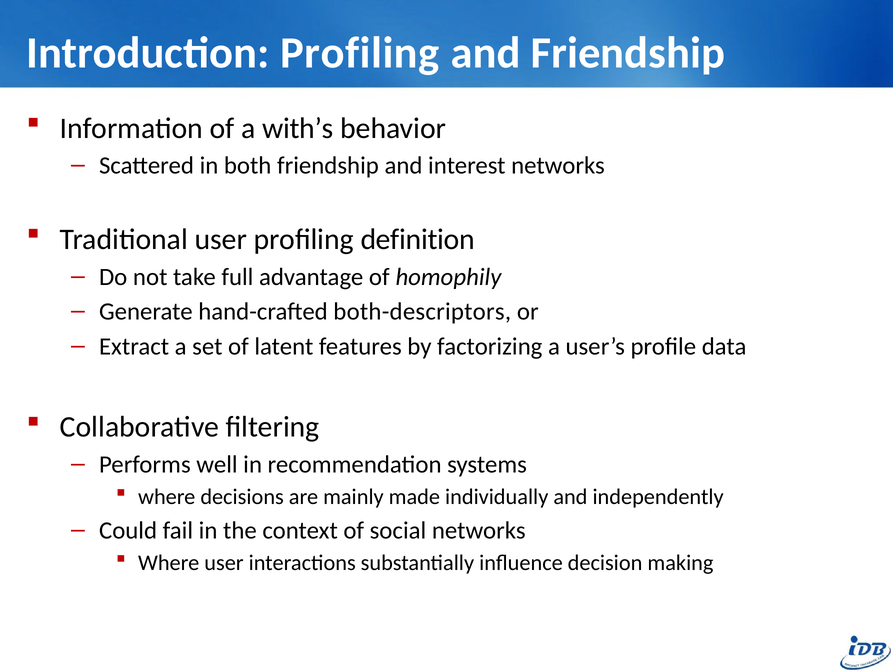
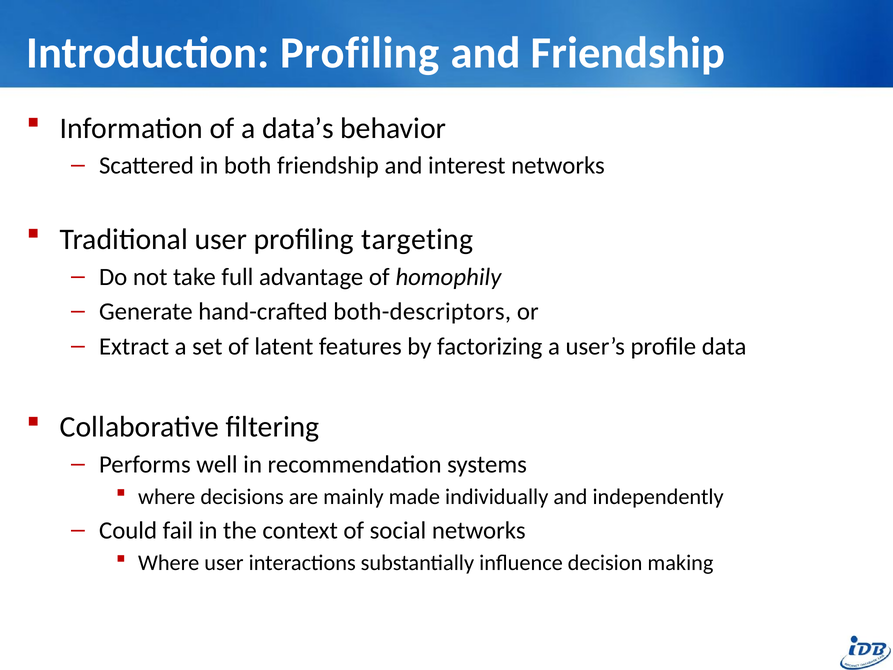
with’s: with’s -> data’s
definition: definition -> targeting
